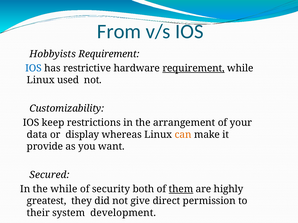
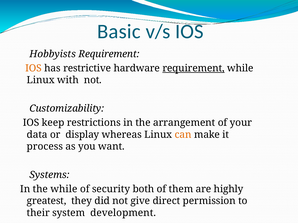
From: From -> Basic
IOS at (34, 68) colour: blue -> orange
used: used -> with
provide: provide -> process
Secured: Secured -> Systems
them underline: present -> none
